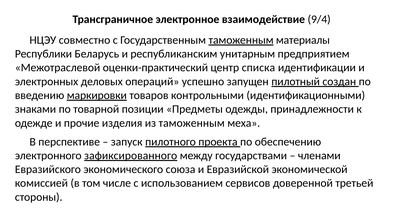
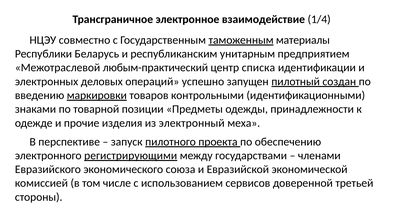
9/4: 9/4 -> 1/4
оценки-практический: оценки-практический -> любым-практический
из таможенным: таможенным -> электронный
зафиксированного: зафиксированного -> регистрирующими
